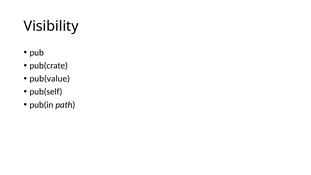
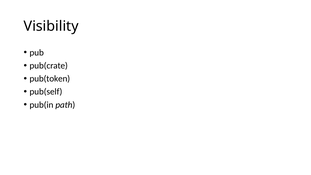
pub(value: pub(value -> pub(token
